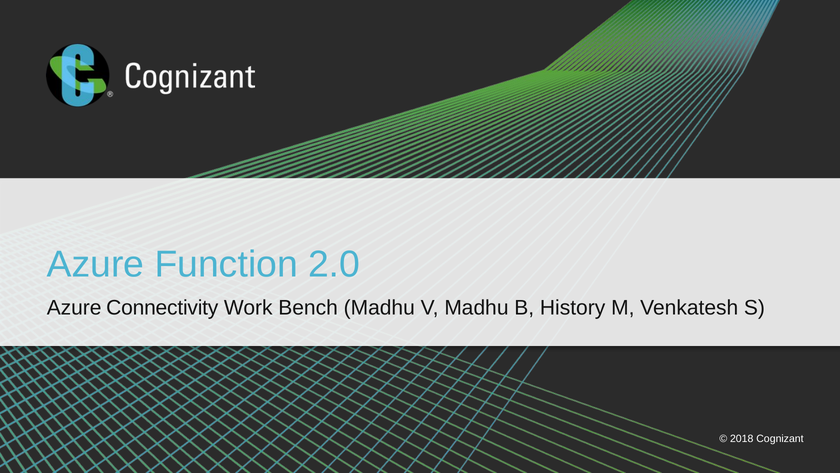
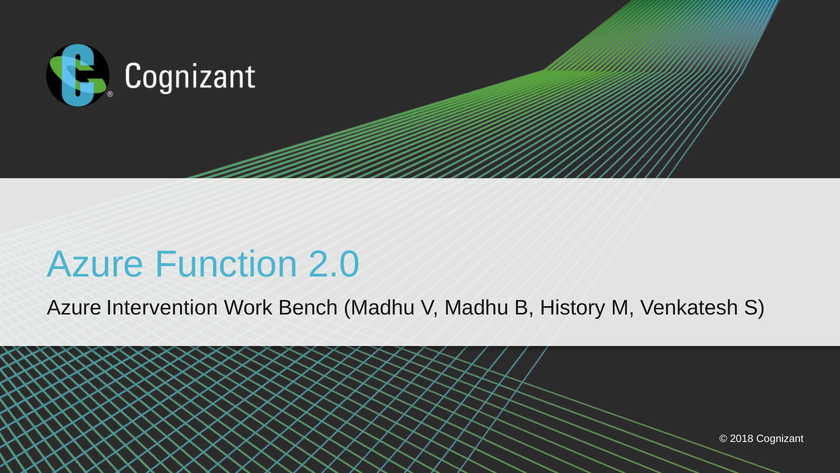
Connectivity: Connectivity -> Intervention
